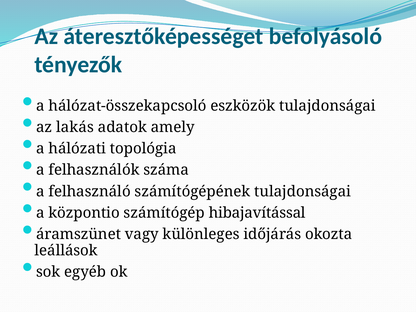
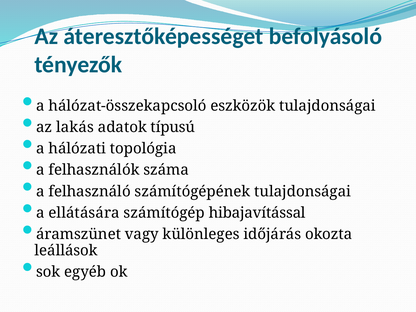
amely: amely -> típusú
központio: központio -> ellátására
